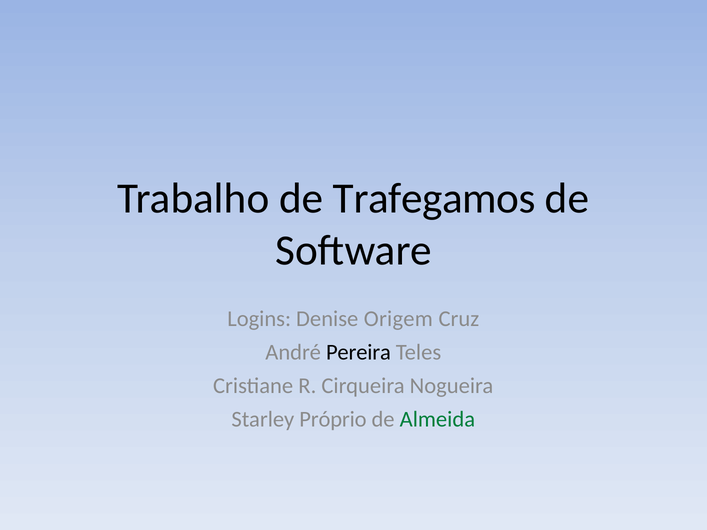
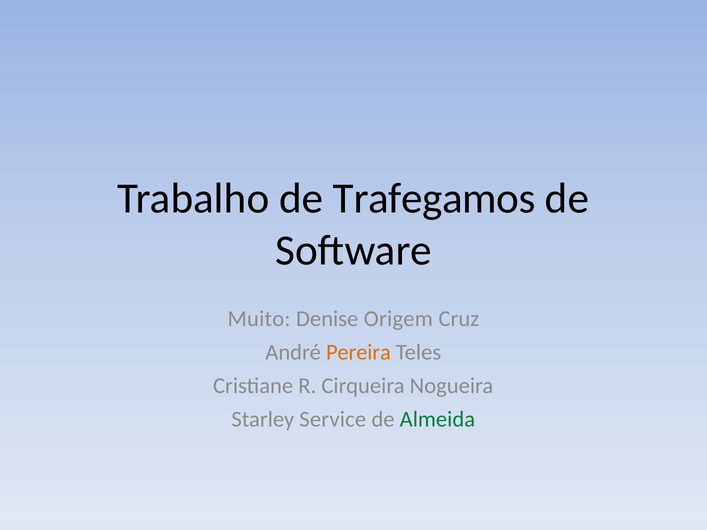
Logins: Logins -> Muito
Pereira colour: black -> orange
Próprio: Próprio -> Service
